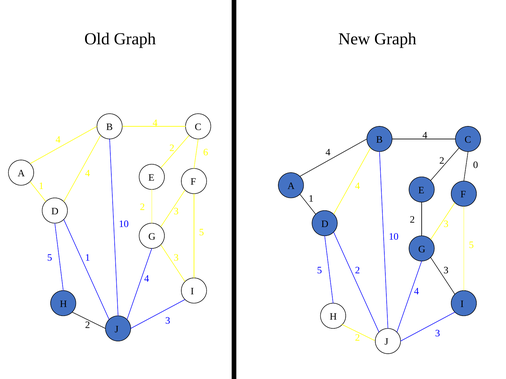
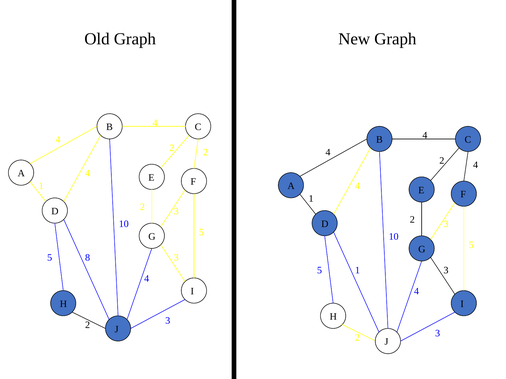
2 6: 6 -> 2
2 0: 0 -> 4
5 1: 1 -> 8
5 2: 2 -> 1
